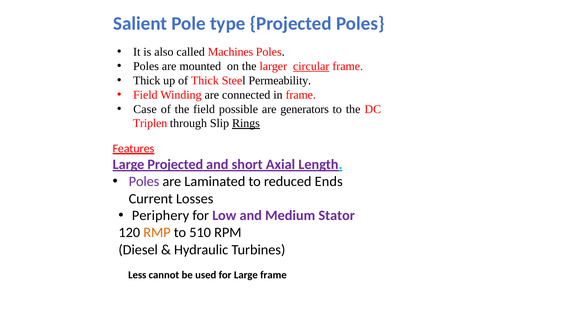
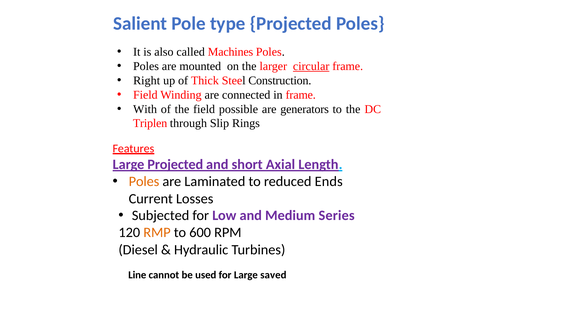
Thick at (147, 81): Thick -> Right
Permeability: Permeability -> Construction
Case: Case -> With
Rings underline: present -> none
Poles at (144, 182) colour: purple -> orange
Periphery: Periphery -> Subjected
Stator: Stator -> Series
510: 510 -> 600
Less: Less -> Line
Large frame: frame -> saved
